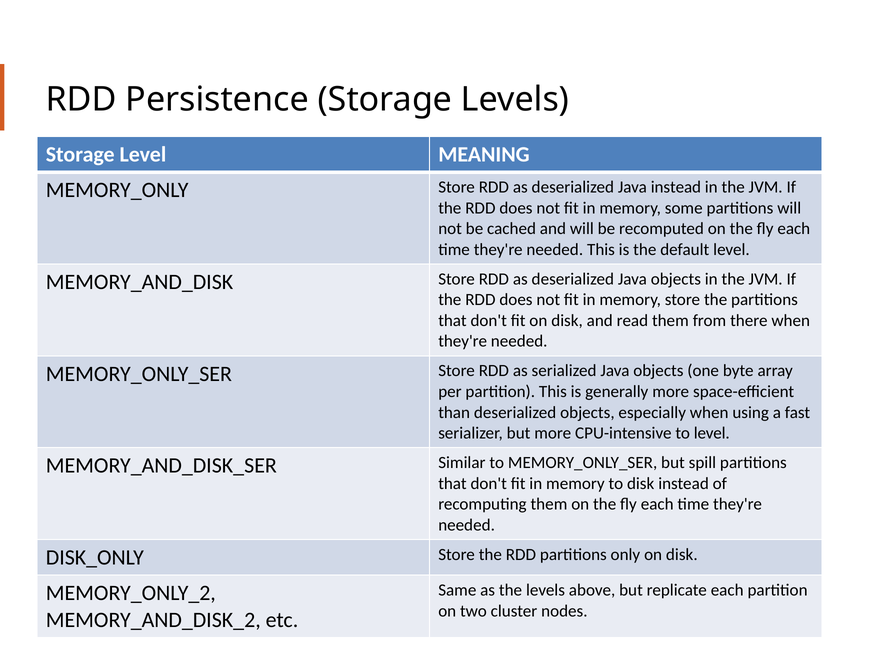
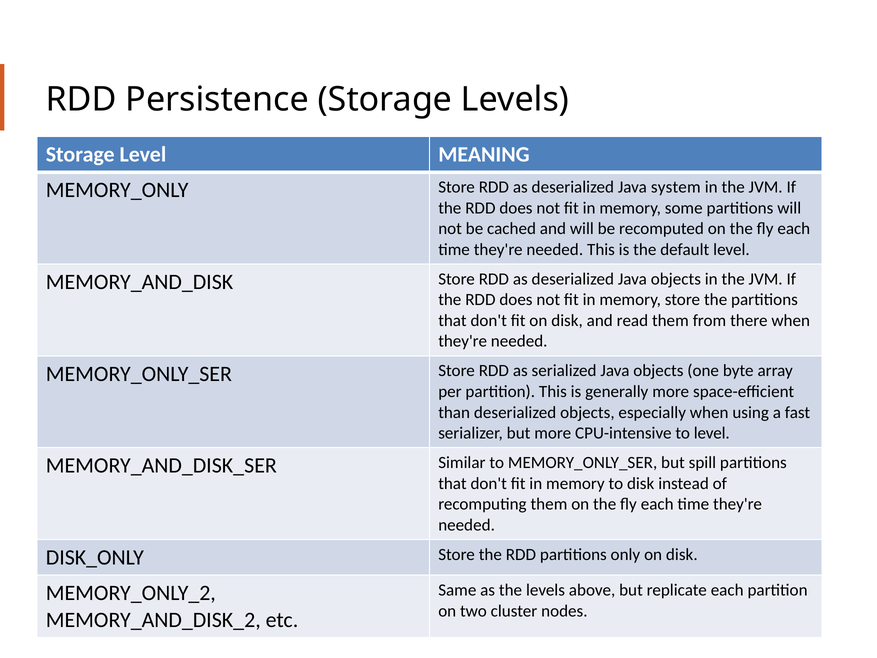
Java instead: instead -> system
